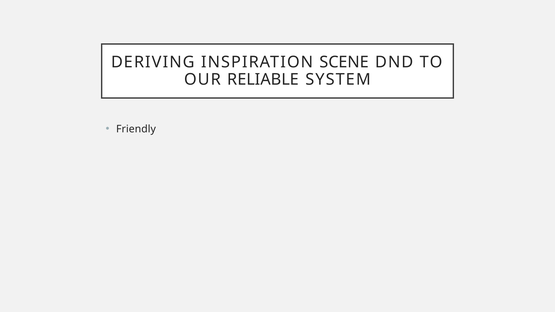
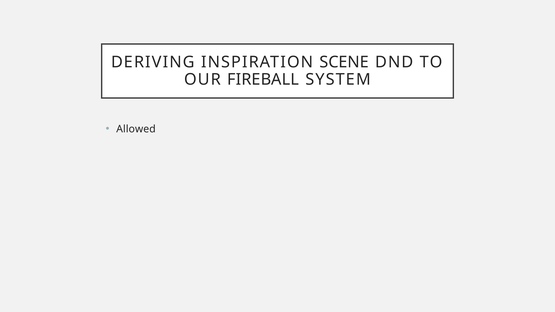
RELIABLE: RELIABLE -> FIREBALL
Friendly: Friendly -> Allowed
